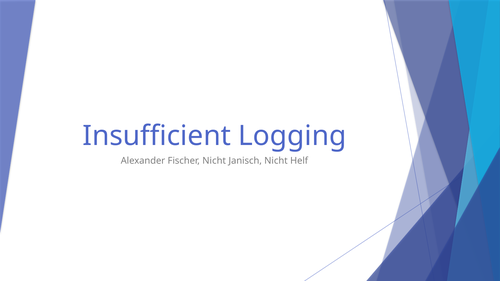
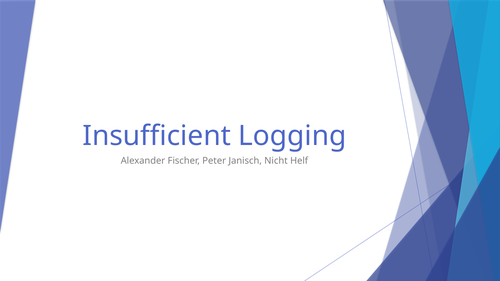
Fischer Nicht: Nicht -> Peter
